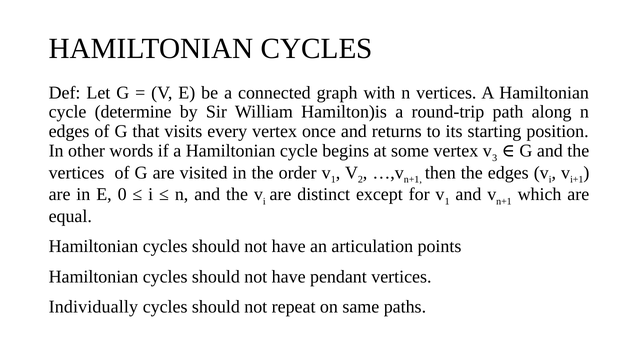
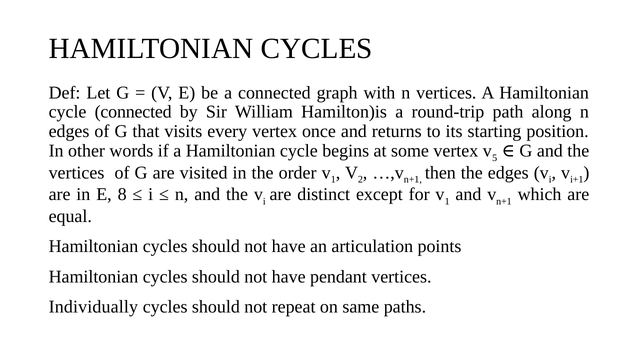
cycle determine: determine -> connected
3: 3 -> 5
0: 0 -> 8
